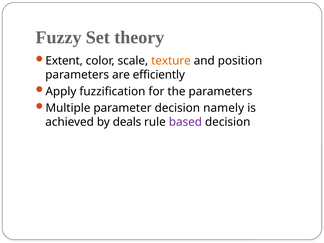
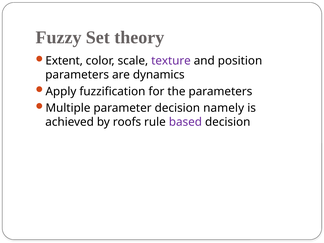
texture colour: orange -> purple
efficiently: efficiently -> dynamics
deals: deals -> roofs
